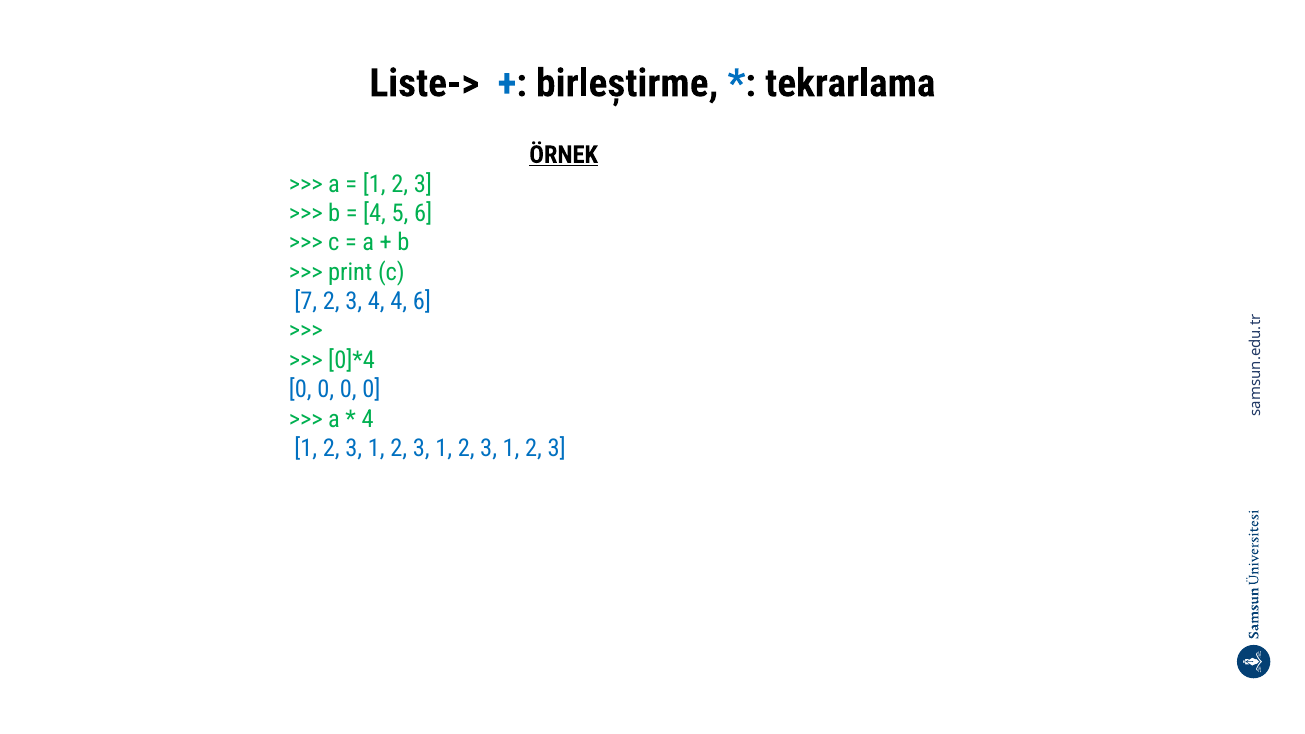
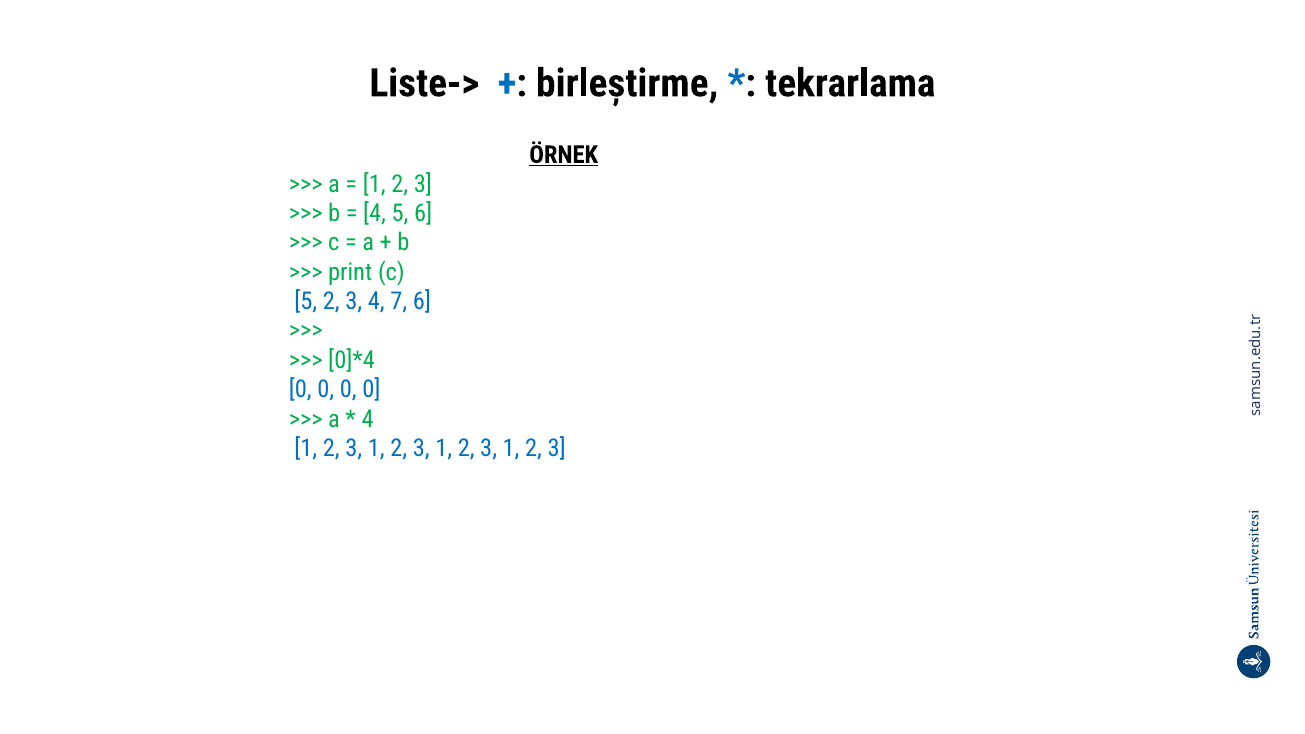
7 at (306, 302): 7 -> 5
4 4: 4 -> 7
